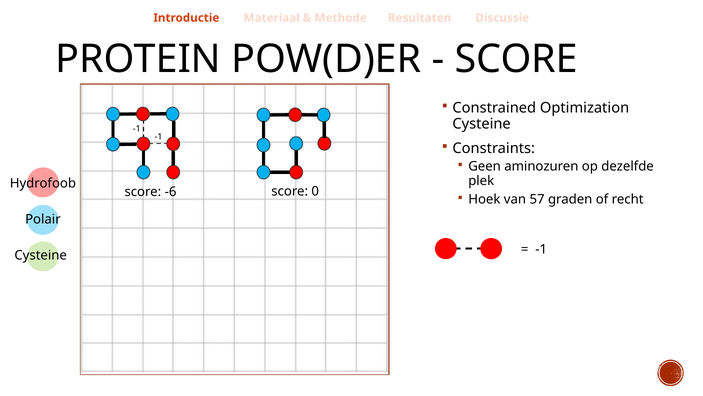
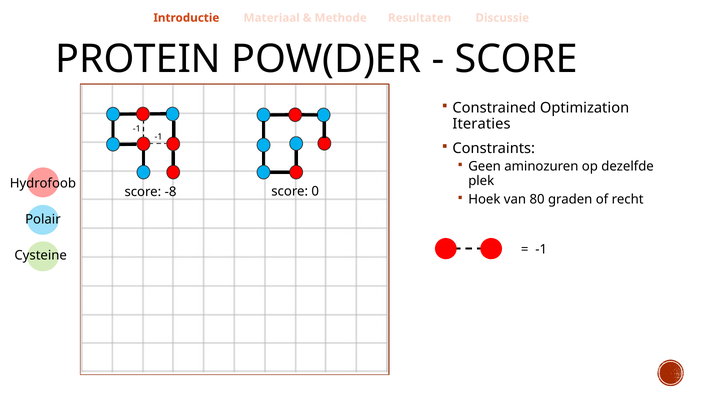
Cysteine at (482, 124): Cysteine -> Iteraties
-6: -6 -> -8
57: 57 -> 80
